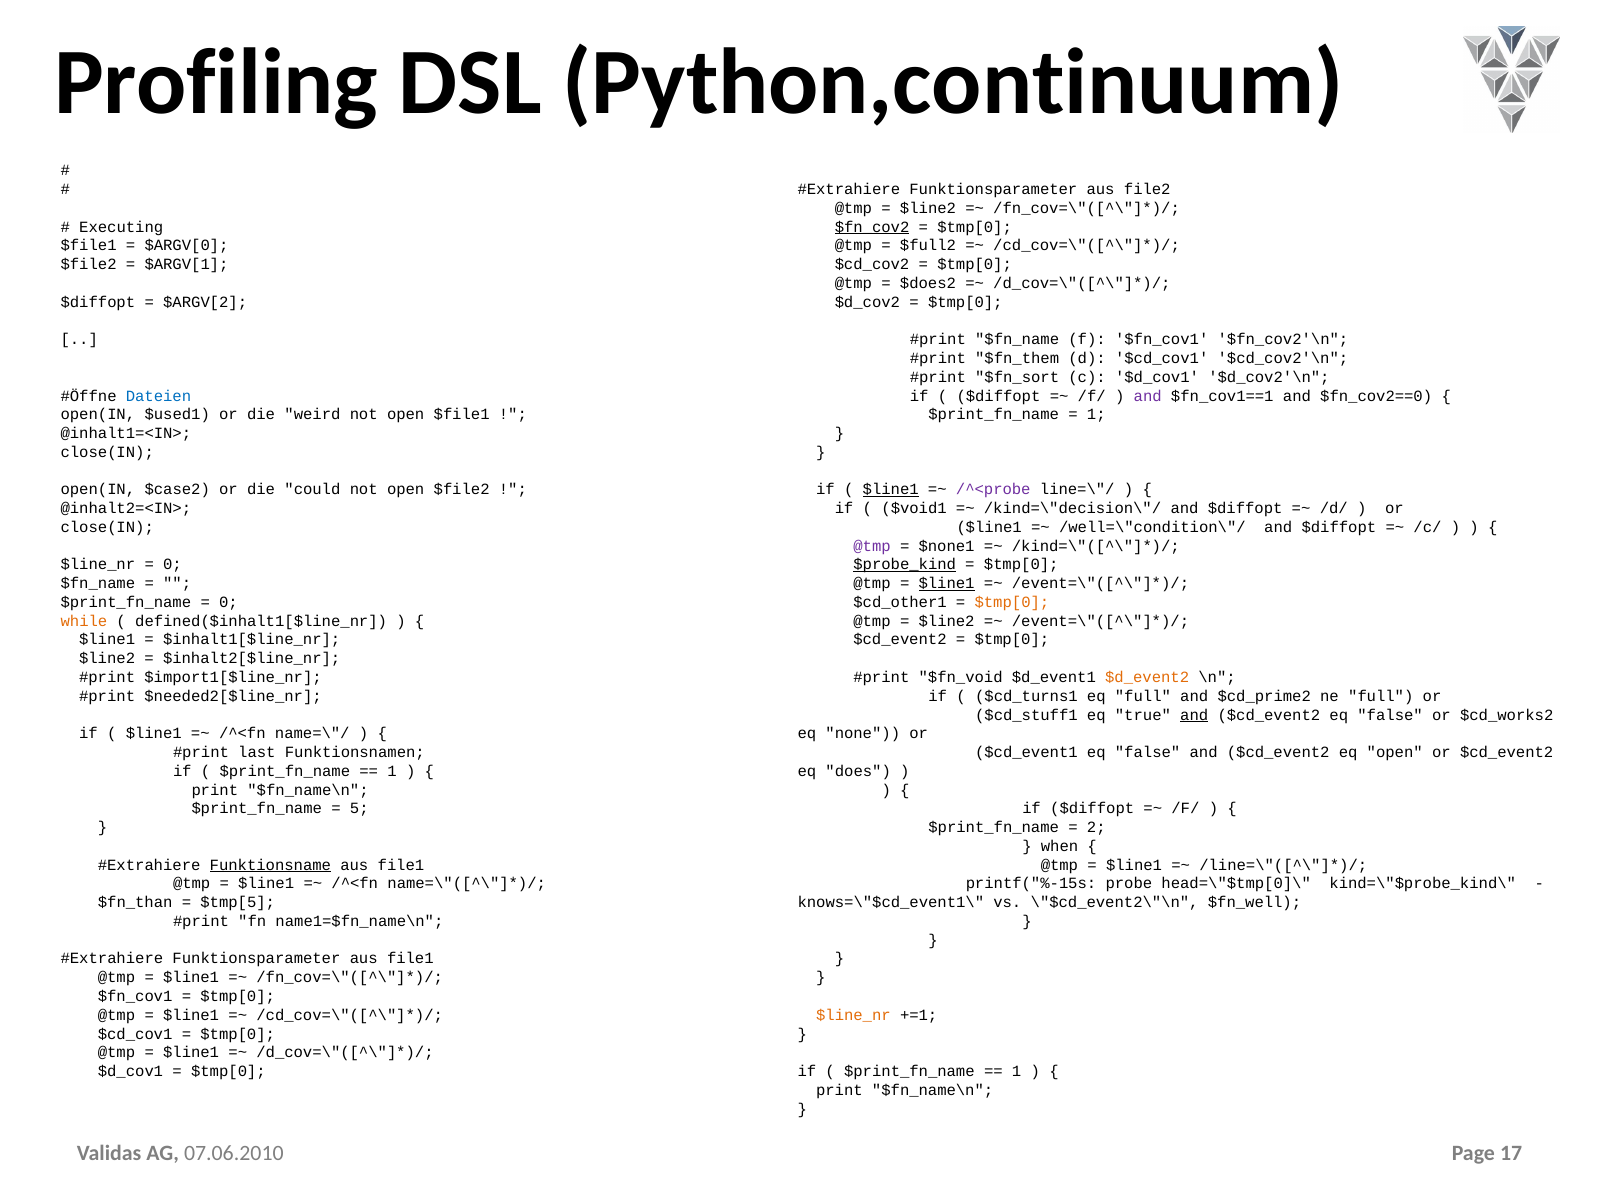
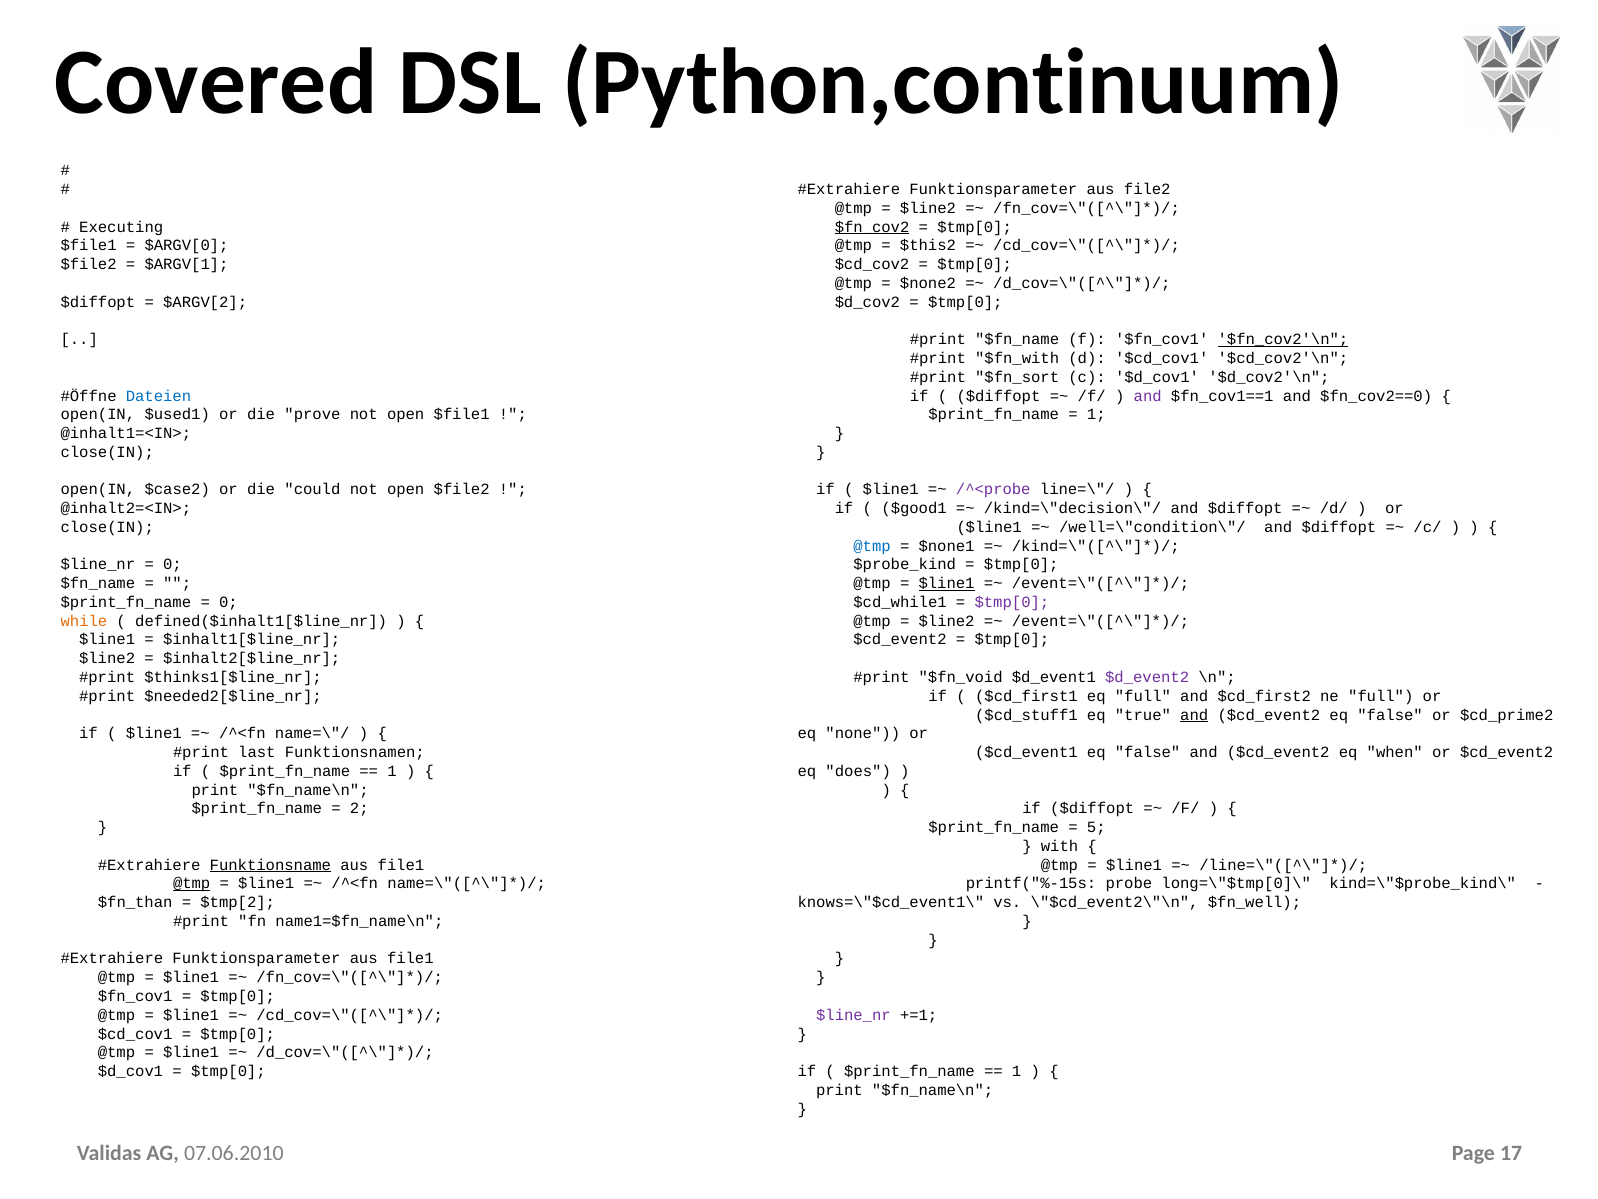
Profiling: Profiling -> Covered
$full2: $full2 -> $this2
$does2: $does2 -> $none2
$fn_cov2'\n underline: none -> present
$fn_them: $fn_them -> $fn_with
weird: weird -> prove
$line1 at (891, 490) underline: present -> none
$void1: $void1 -> $good1
@tmp at (872, 546) colour: purple -> blue
$probe_kind underline: present -> none
$cd_other1: $cd_other1 -> $cd_while1
$tmp[0 at (1012, 602) colour: orange -> purple
$import1[$line_nr: $import1[$line_nr -> $thinks1[$line_nr
$d_event2 colour: orange -> purple
$cd_turns1: $cd_turns1 -> $cd_first1
$cd_prime2: $cd_prime2 -> $cd_first2
$cd_works2: $cd_works2 -> $cd_prime2
eq open: open -> when
5: 5 -> 2
2: 2 -> 5
when: when -> with
@tmp at (192, 883) underline: none -> present
head=\"$tmp[0]\: head=\"$tmp[0]\ -> long=\"$tmp[0]\
$tmp[5: $tmp[5 -> $tmp[2
$line_nr at (853, 1015) colour: orange -> purple
